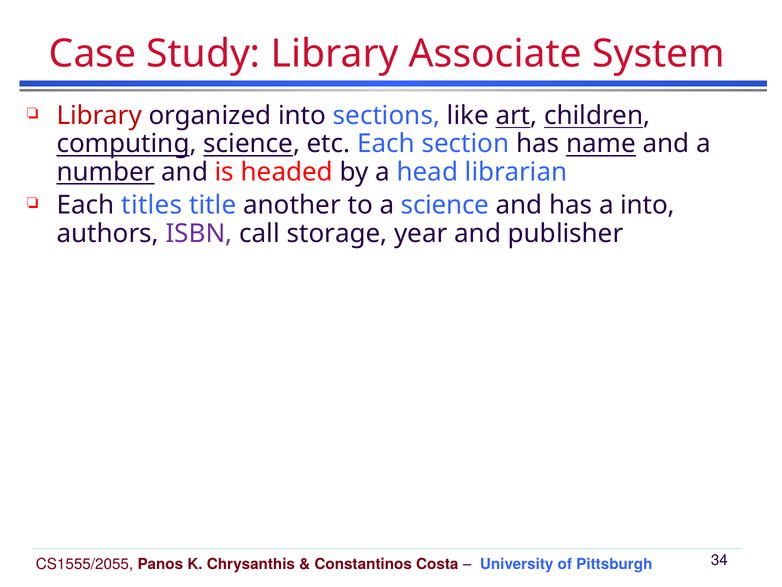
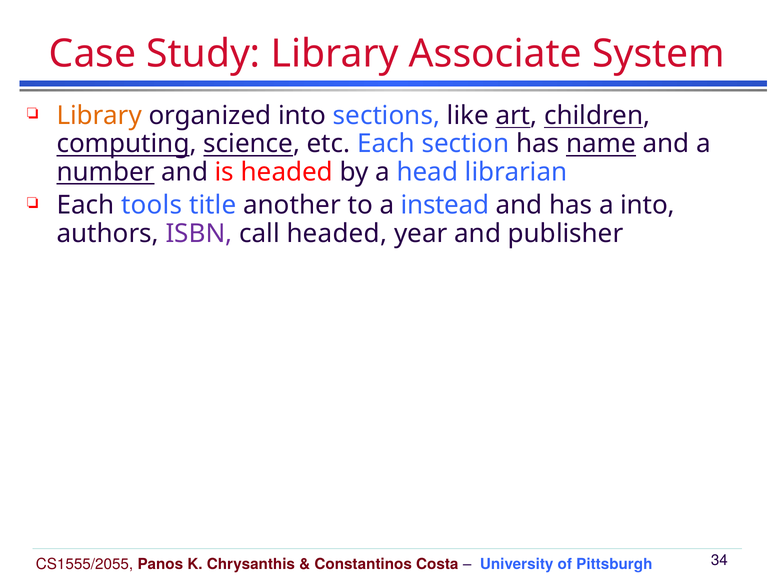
Library at (99, 115) colour: red -> orange
titles: titles -> tools
a science: science -> instead
call storage: storage -> headed
